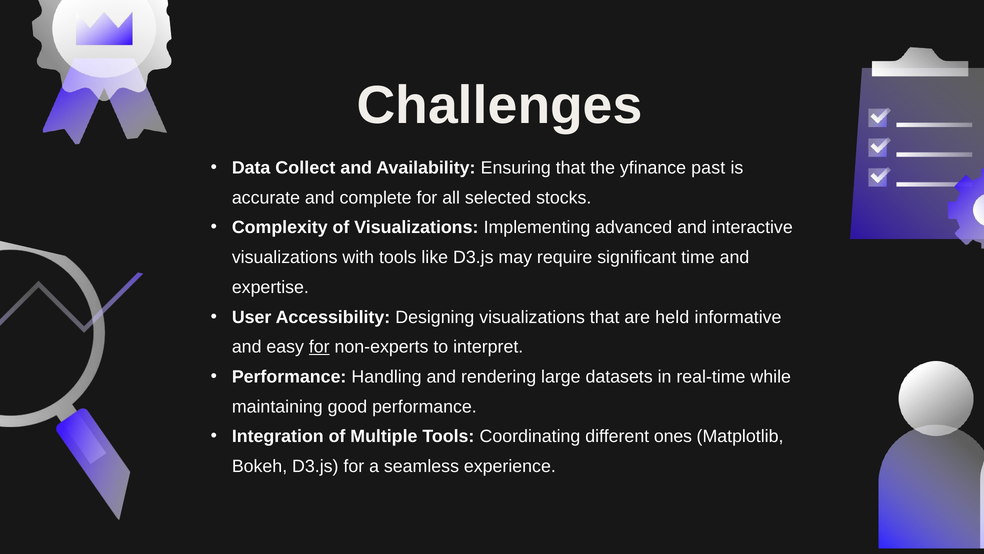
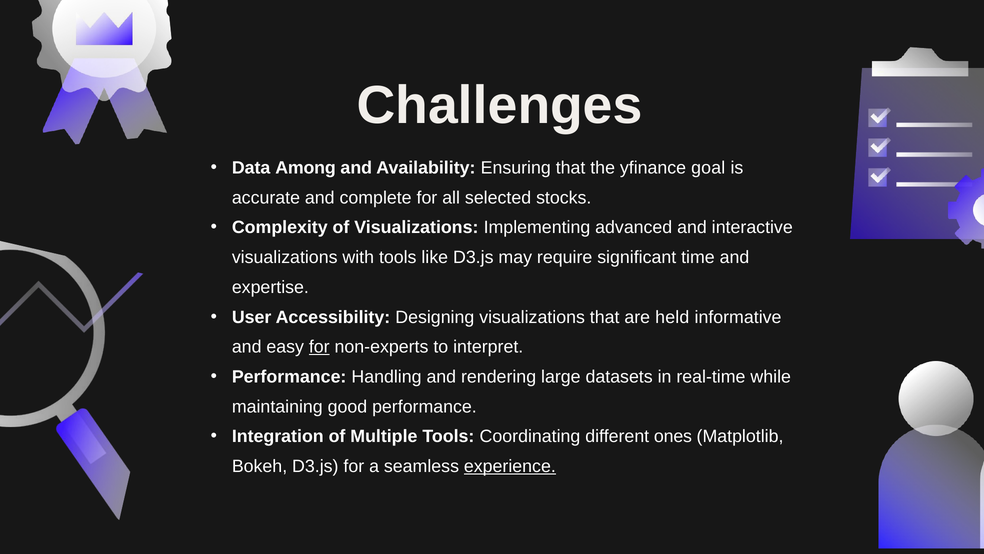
Collect: Collect -> Among
past: past -> goal
experience underline: none -> present
